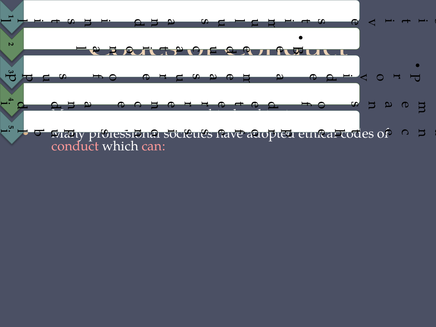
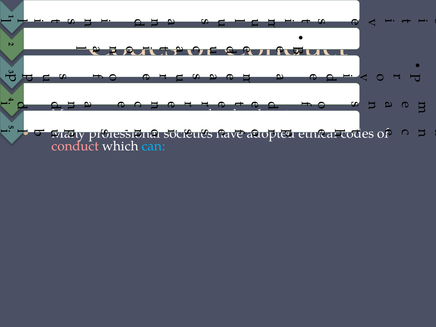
can colour: pink -> light blue
